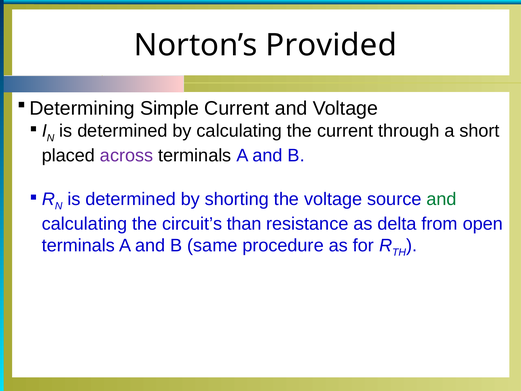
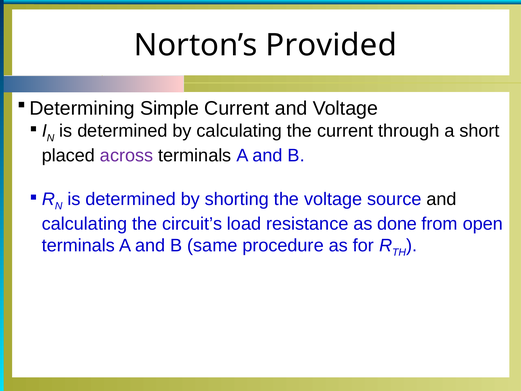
and at (442, 199) colour: green -> black
than: than -> load
delta: delta -> done
